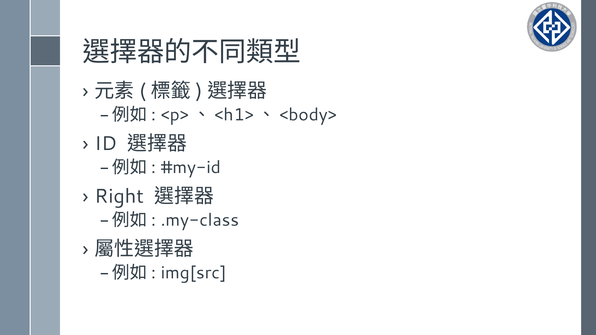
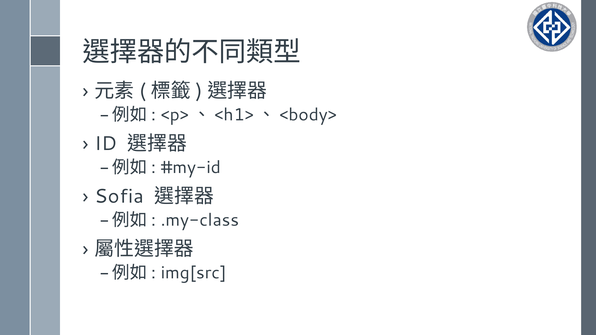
Right: Right -> Sofia
